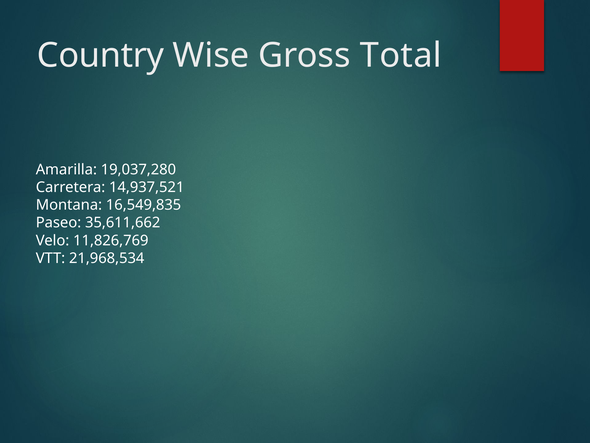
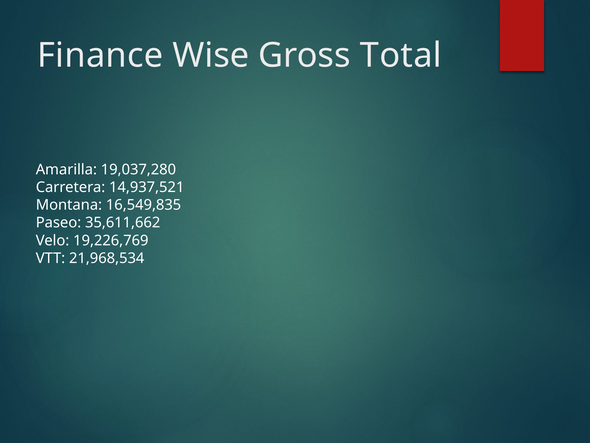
Country: Country -> Finance
11,826,769: 11,826,769 -> 19,226,769
